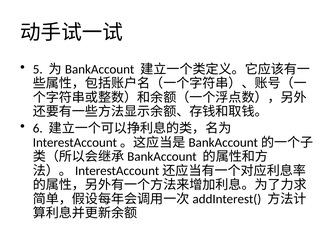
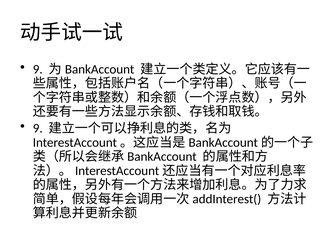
5 at (38, 69): 5 -> 9
6 at (38, 128): 6 -> 9
